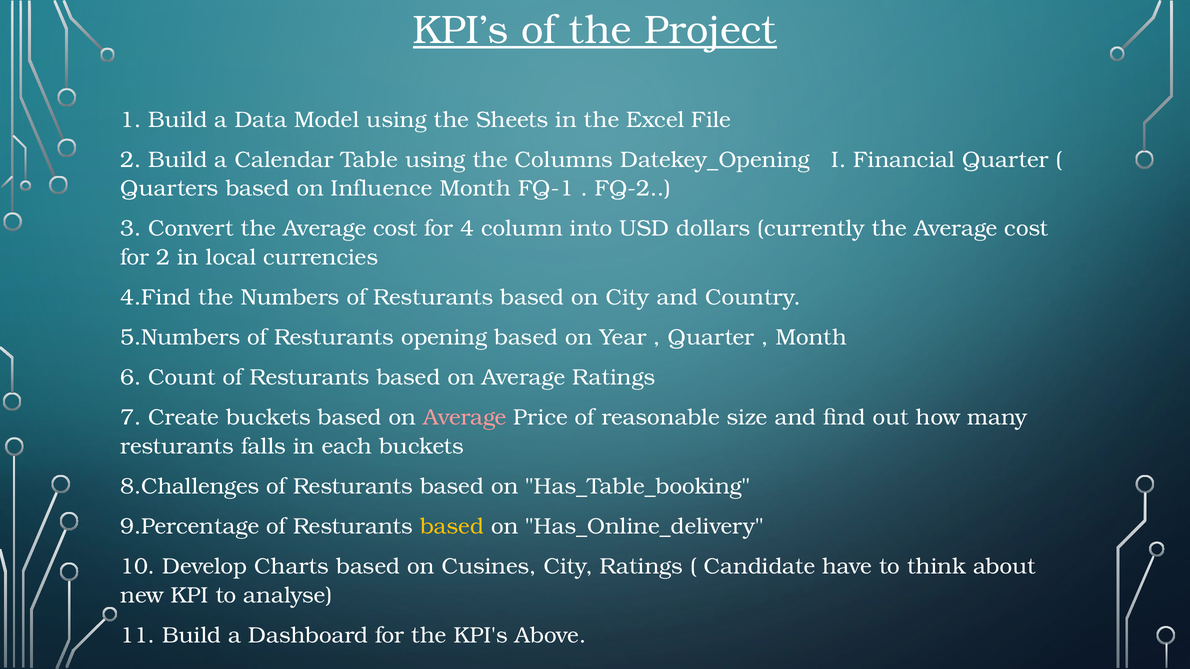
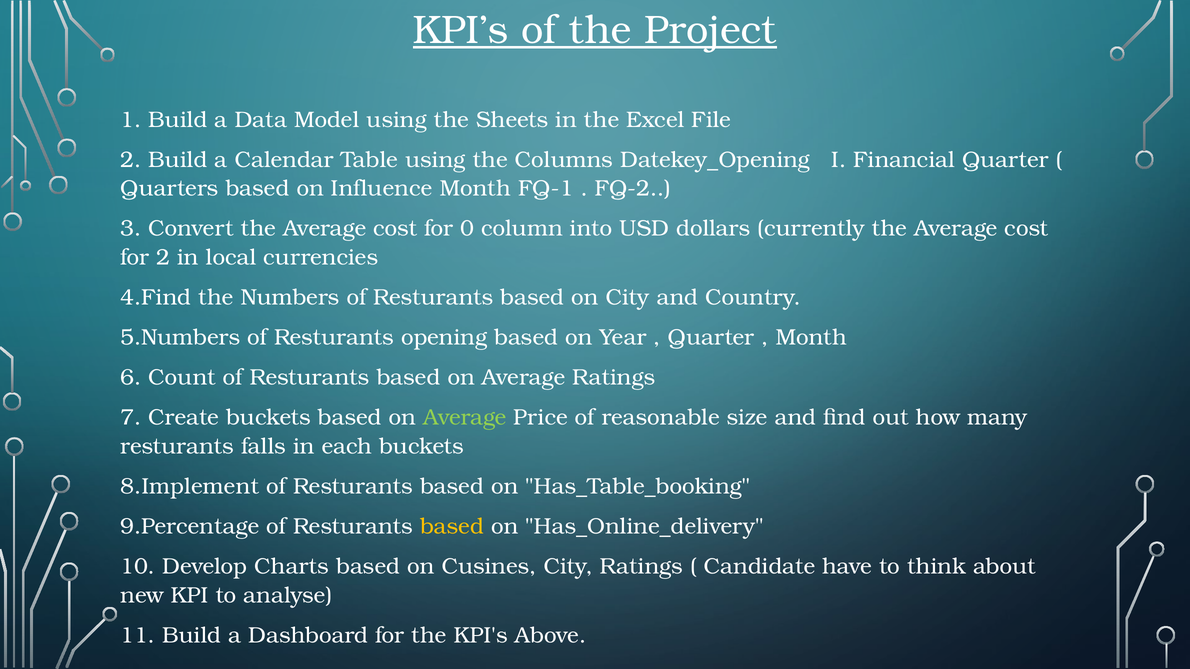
4: 4 -> 0
Average at (465, 418) colour: pink -> light green
8.Challenges: 8.Challenges -> 8.Implement
